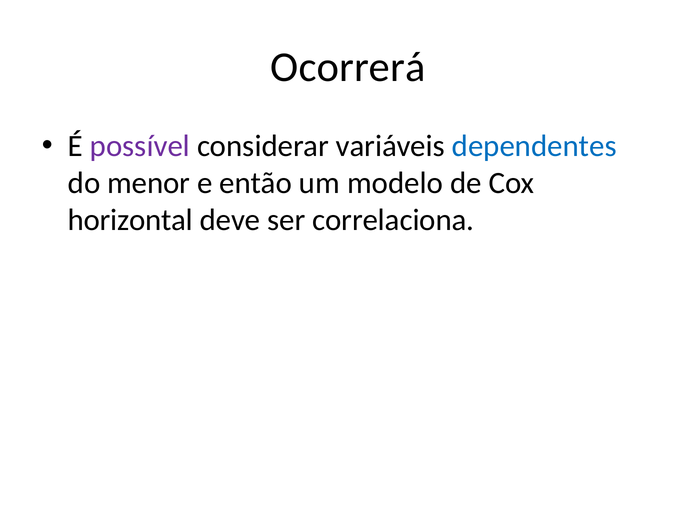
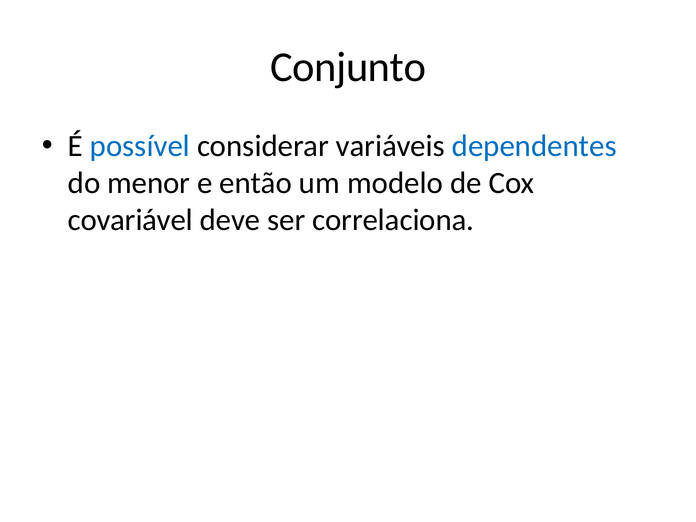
Ocorrerá: Ocorrerá -> Conjunto
possível colour: purple -> blue
horizontal: horizontal -> covariável
